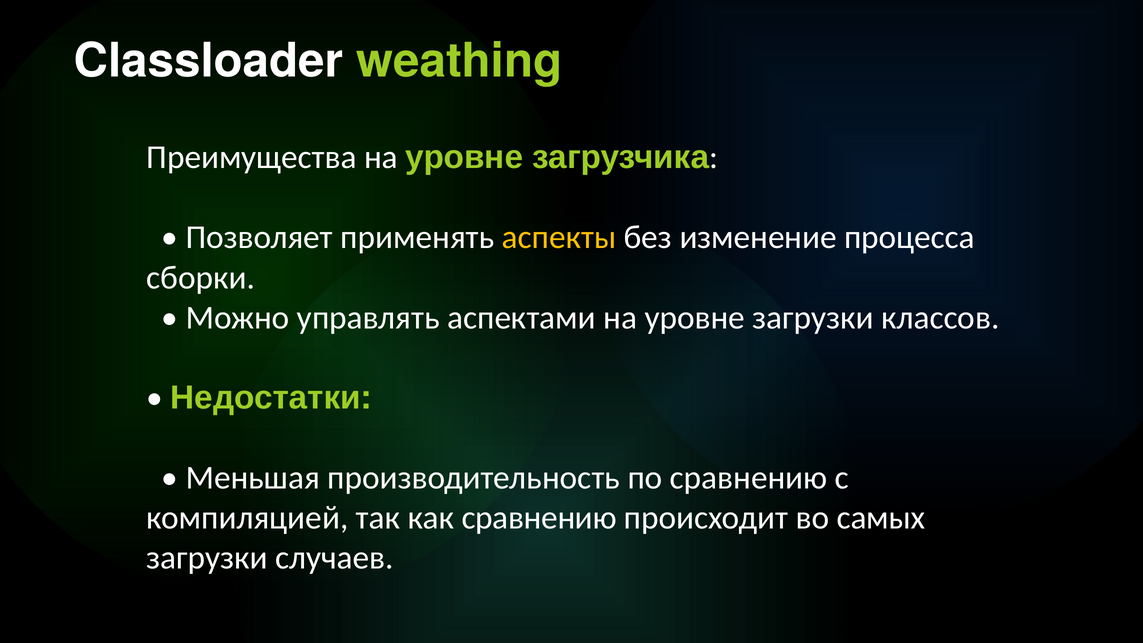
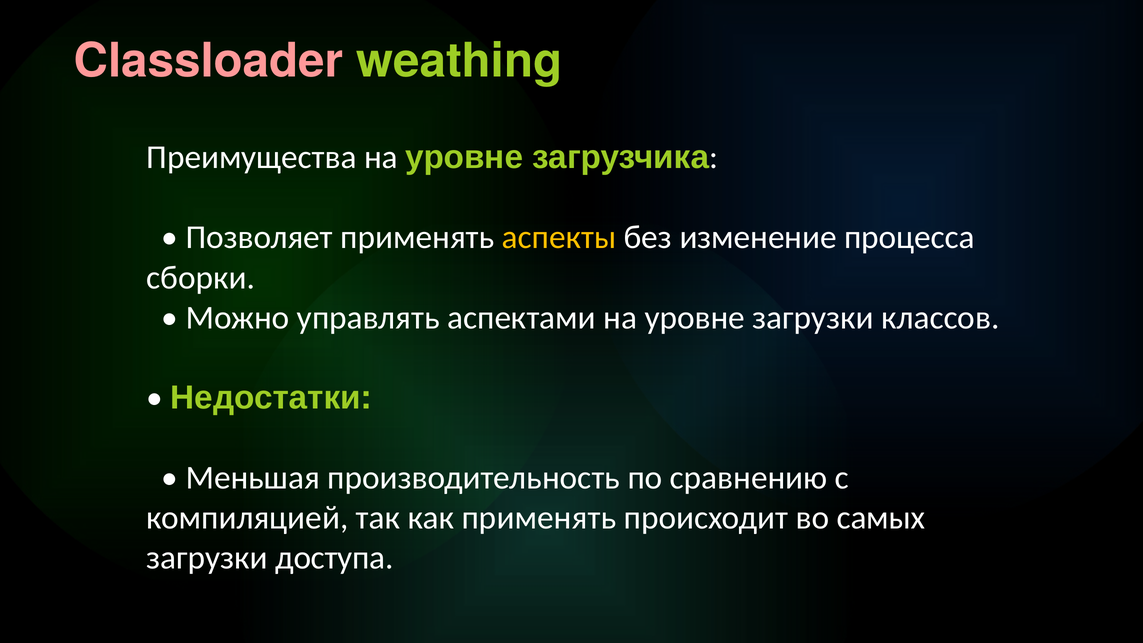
Classloader colour: white -> pink
как сравнению: сравнению -> применять
случаев: случаев -> доступа
